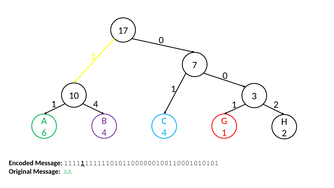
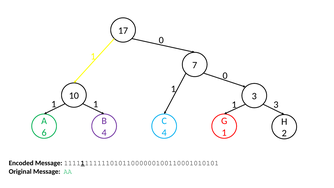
1 4: 4 -> 1
1 2: 2 -> 3
